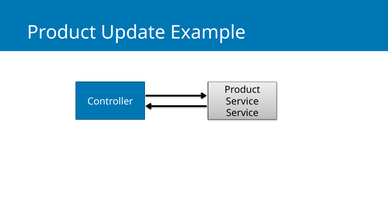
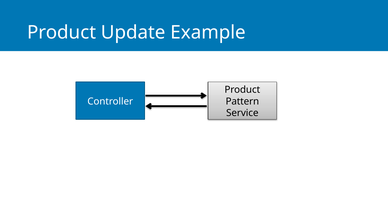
Service at (242, 101): Service -> Pattern
